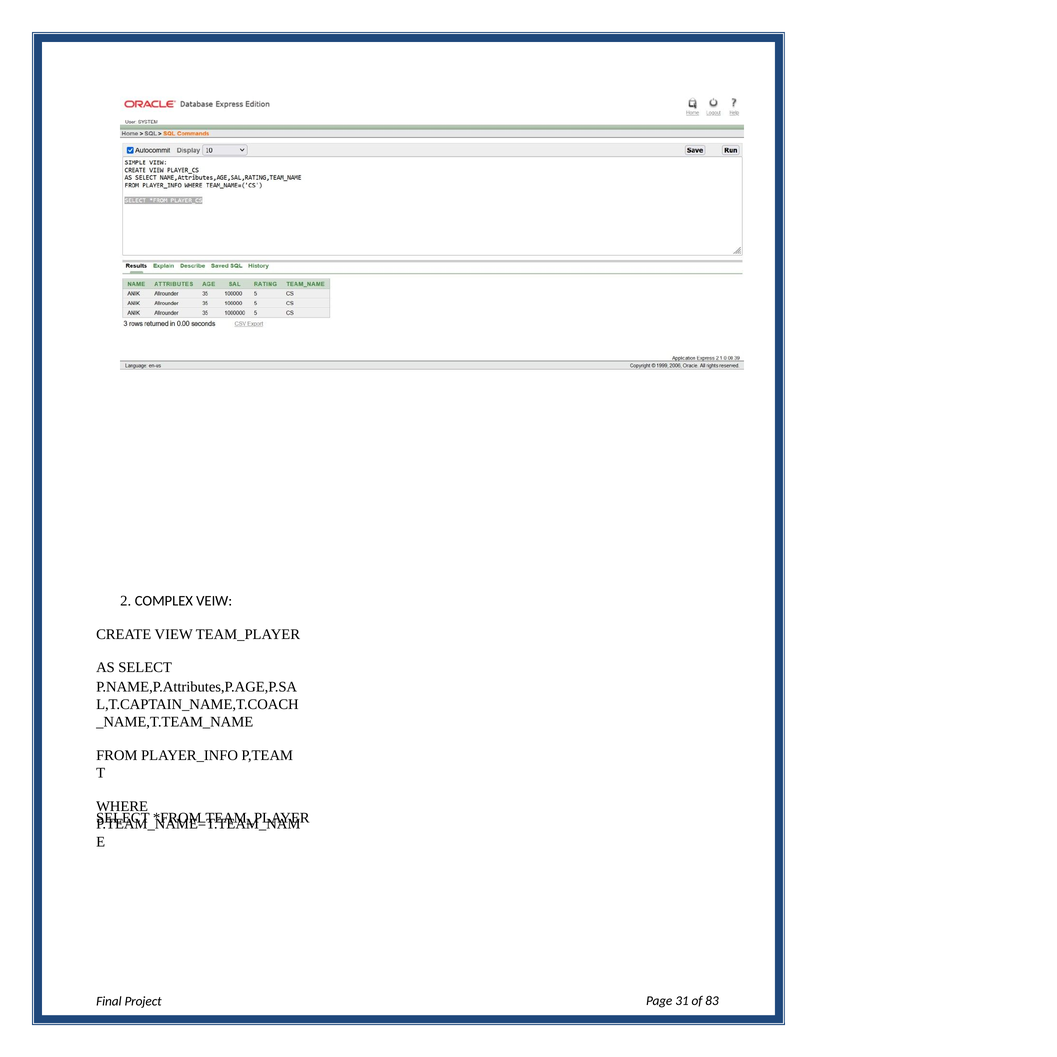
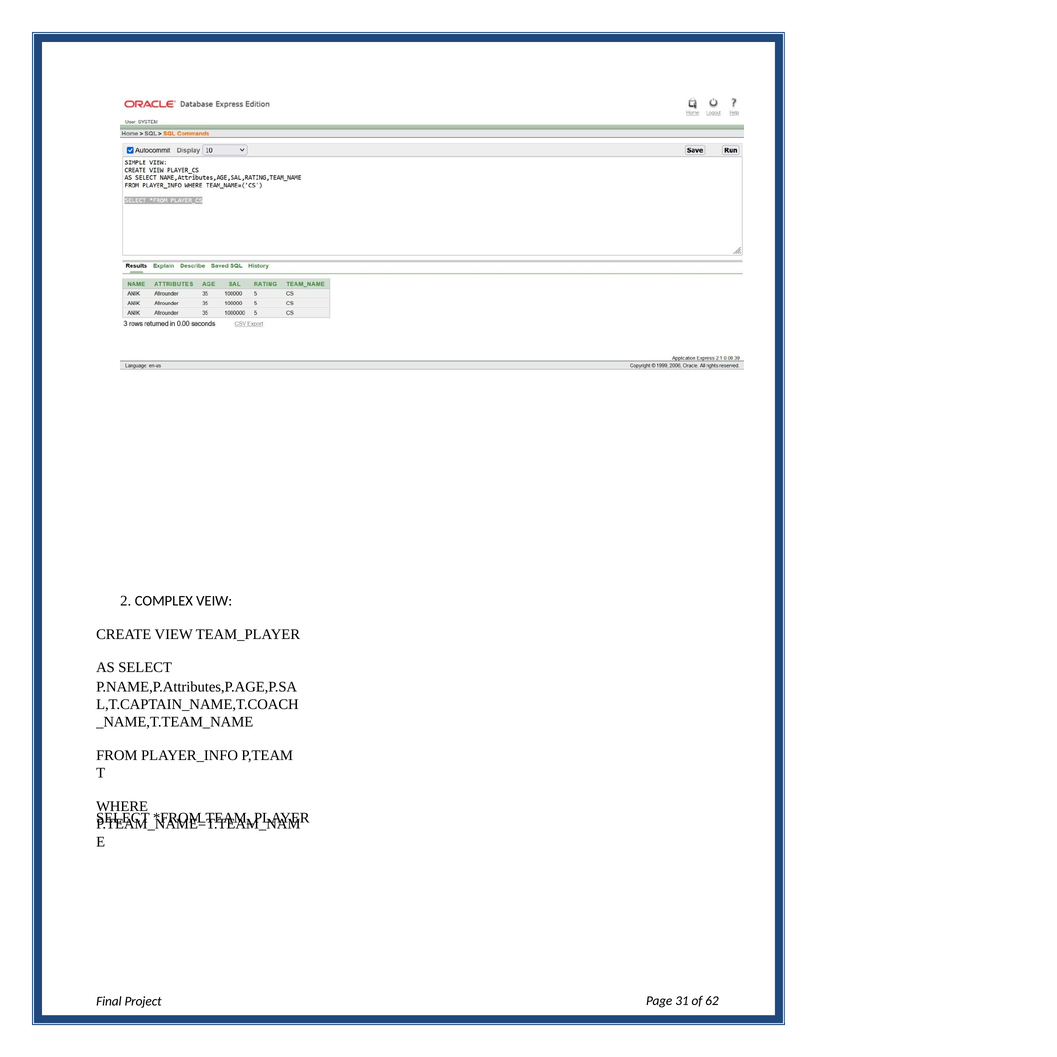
83: 83 -> 62
